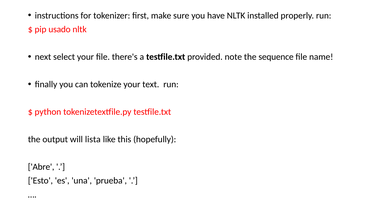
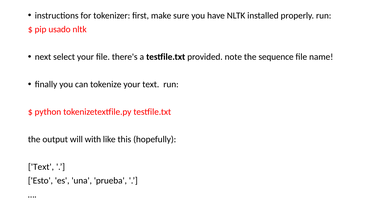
lista: lista -> with
Abre at (41, 166): Abre -> Text
